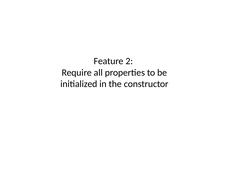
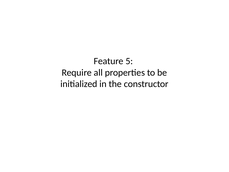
2: 2 -> 5
